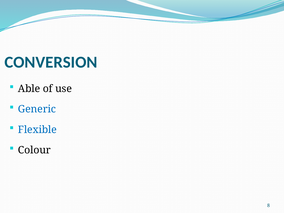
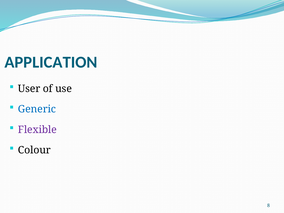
CONVERSION: CONVERSION -> APPLICATION
Able: Able -> User
Flexible colour: blue -> purple
